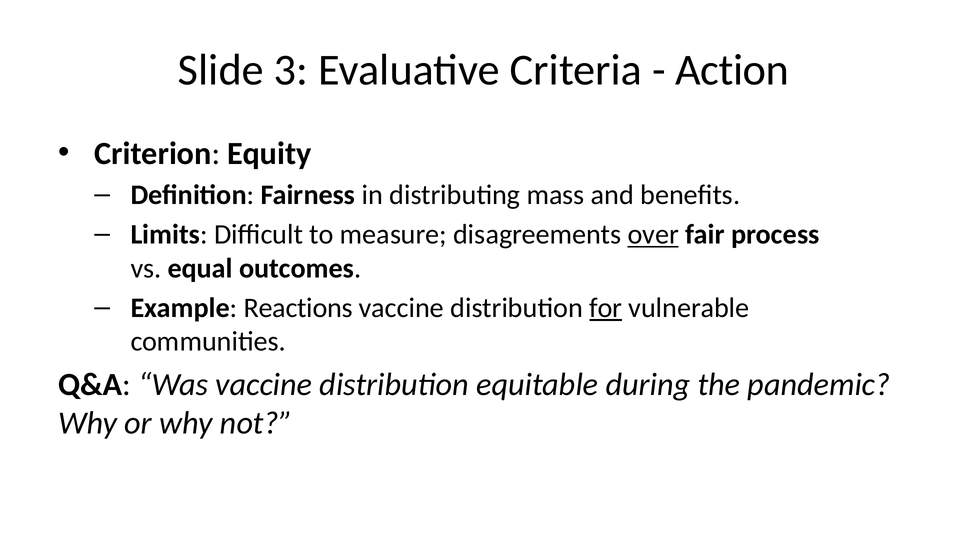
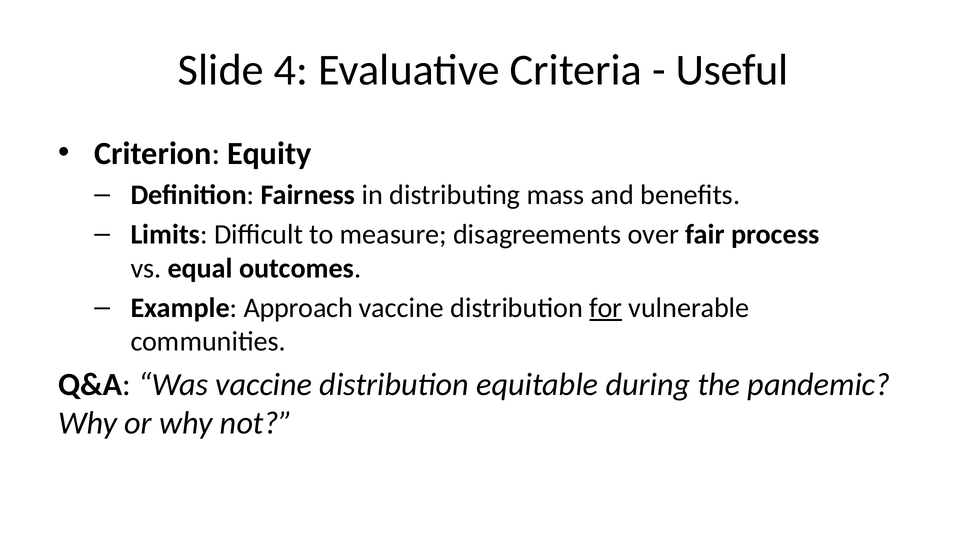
3: 3 -> 4
Action: Action -> Useful
over underline: present -> none
Reactions: Reactions -> Approach
